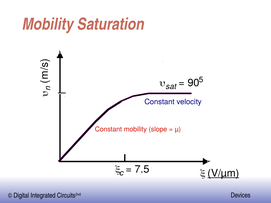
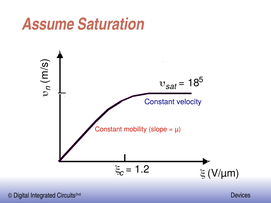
Mobility at (48, 24): Mobility -> Assume
90: 90 -> 18
V/µm underline: present -> none
7.5: 7.5 -> 1.2
